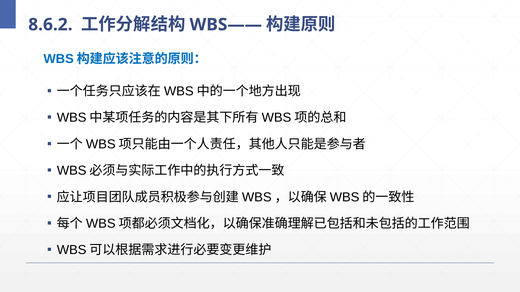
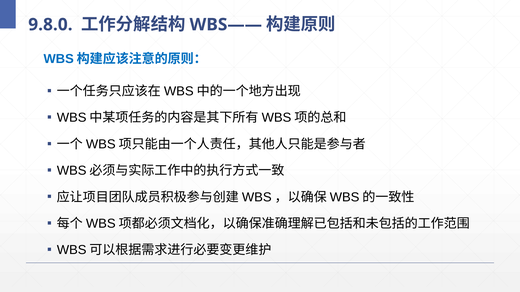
8.6.2: 8.6.2 -> 9.8.0
